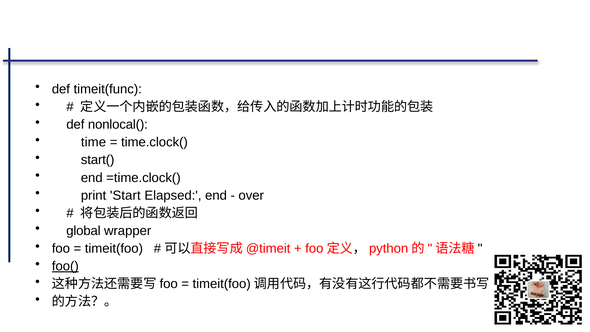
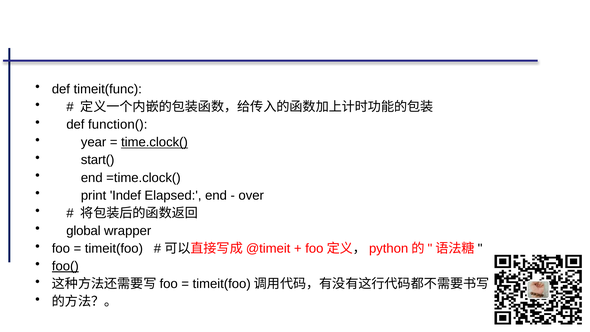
nonlocal(: nonlocal( -> function(
time: time -> year
time.clock( underline: none -> present
Start: Start -> Indef
